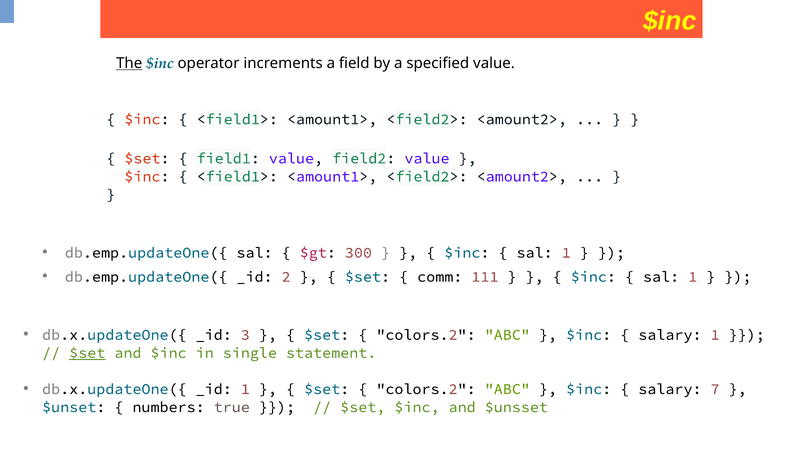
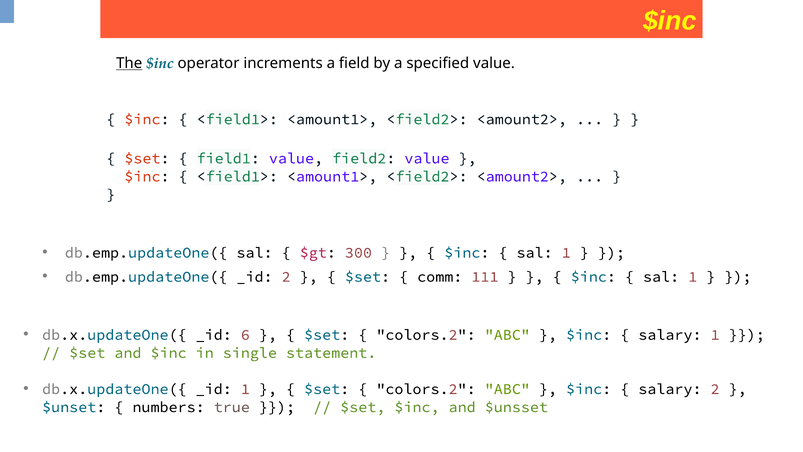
3: 3 -> 6
$set at (87, 353) underline: present -> none
salary 7: 7 -> 2
